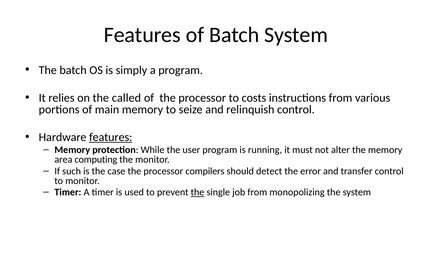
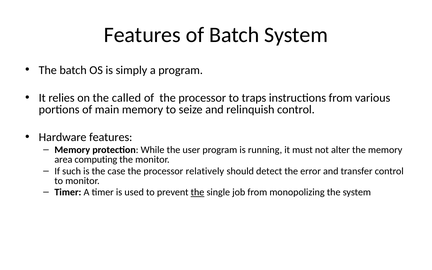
costs: costs -> traps
features at (111, 137) underline: present -> none
compilers: compilers -> relatively
